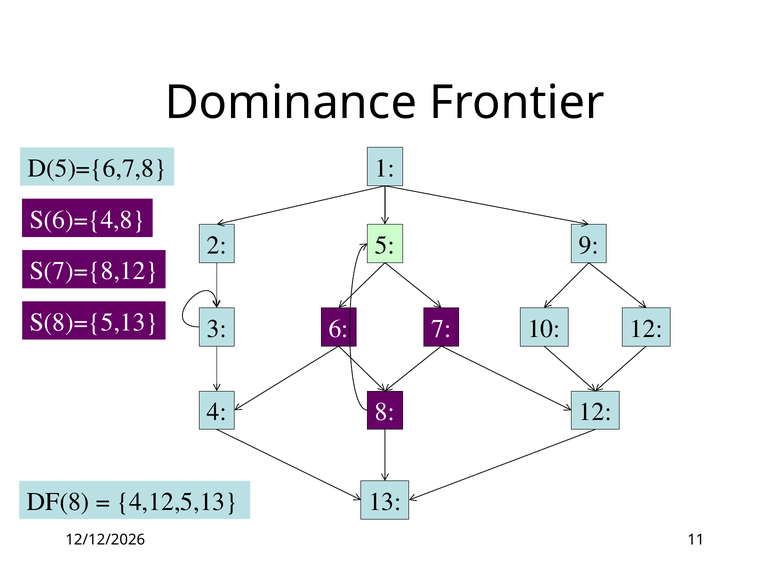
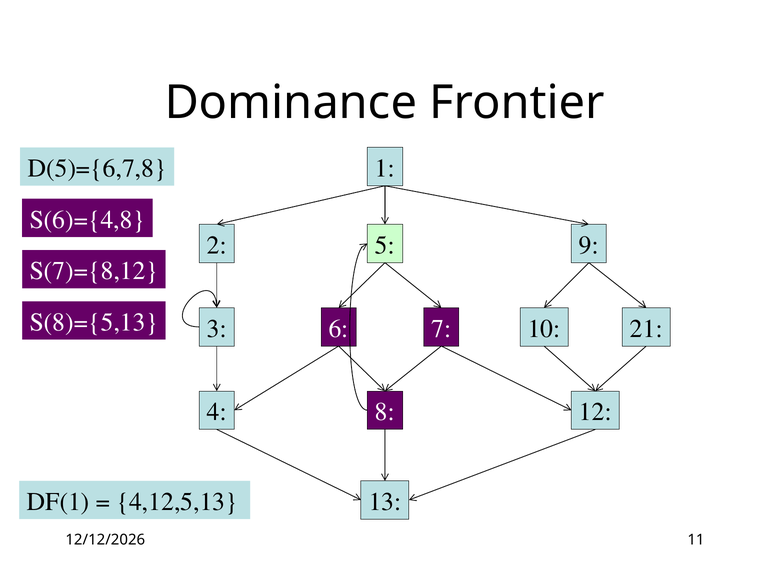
10 12: 12 -> 21
DF(8: DF(8 -> DF(1
